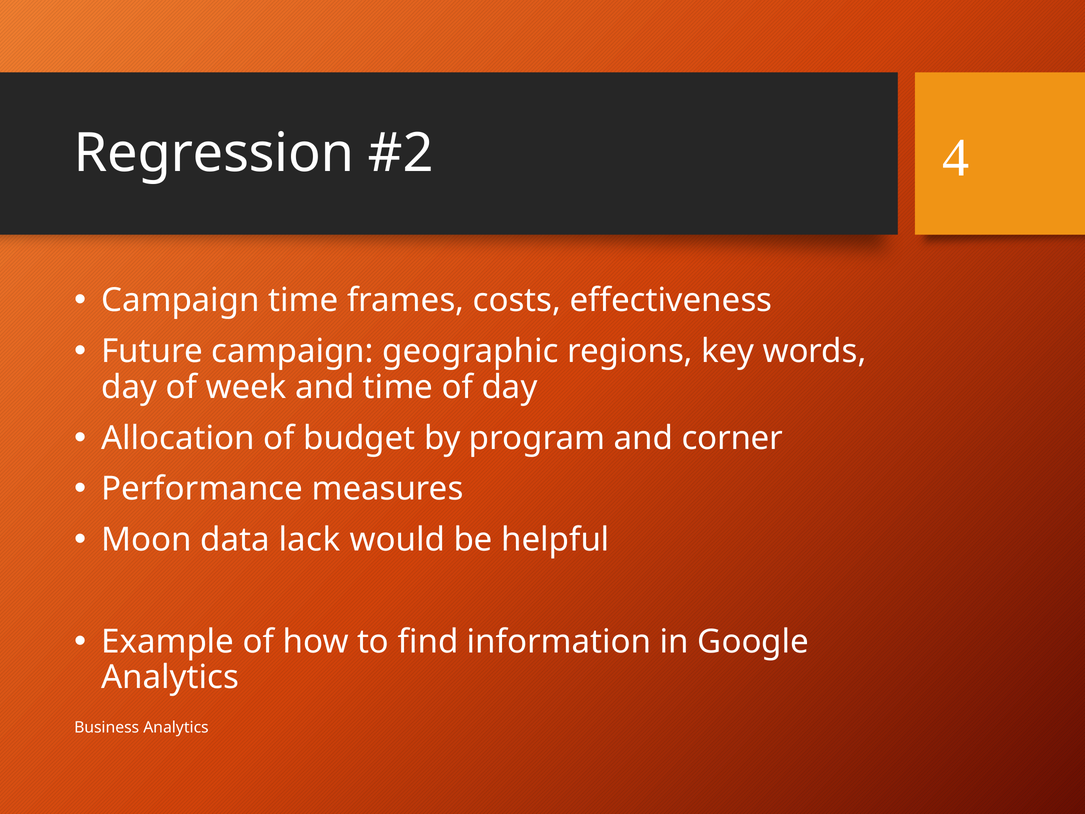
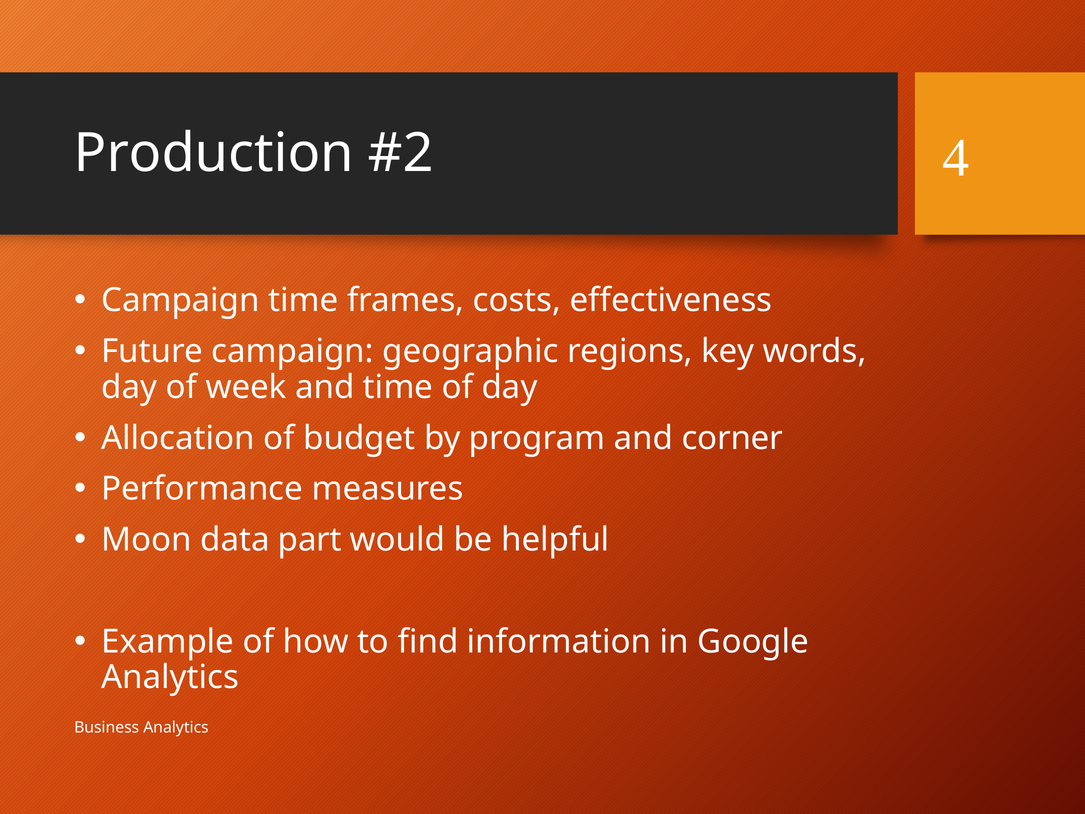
Regression: Regression -> Production
lack: lack -> part
